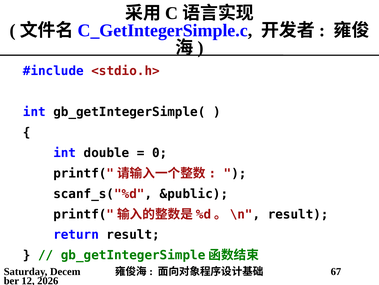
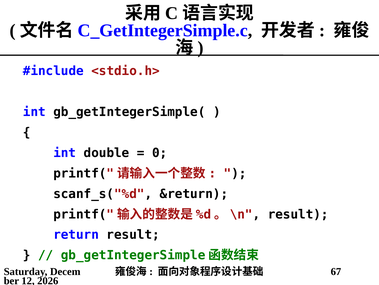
&public: &public -> &return
